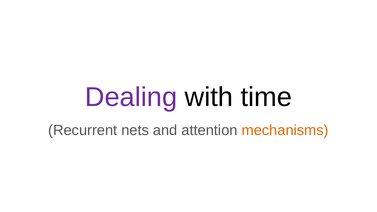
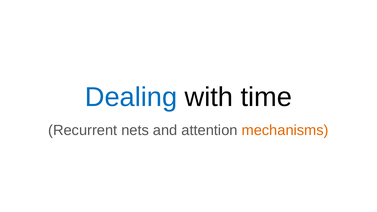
Dealing colour: purple -> blue
